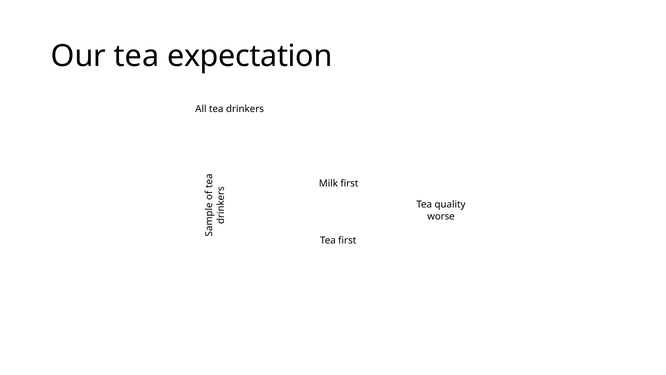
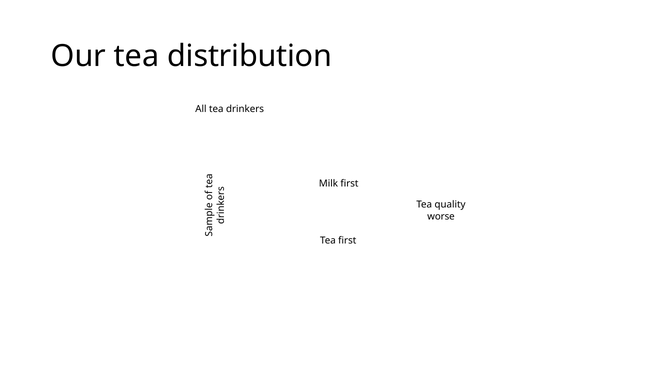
expectation: expectation -> distribution
